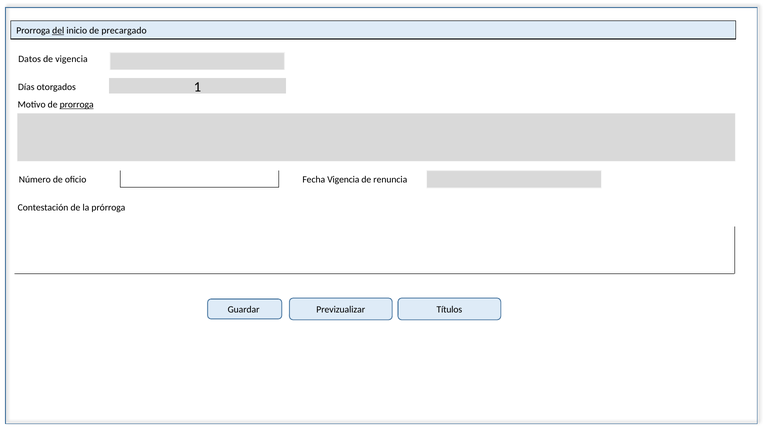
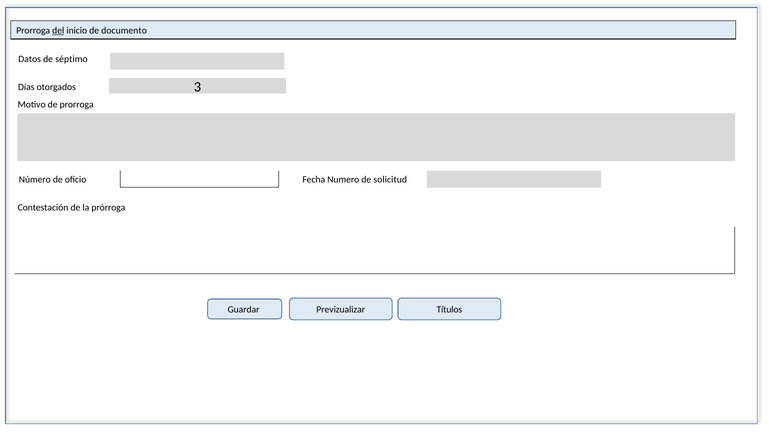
precargado: precargado -> documento
de vigencia: vigencia -> séptimo
1: 1 -> 3
prorroga at (77, 105) underline: present -> none
Fecha Vigencia: Vigencia -> Numero
renuncia: renuncia -> solicitud
